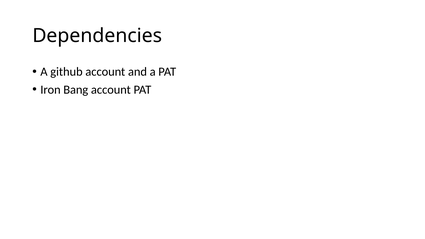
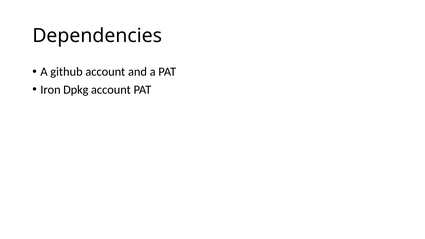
Bang: Bang -> Dpkg
